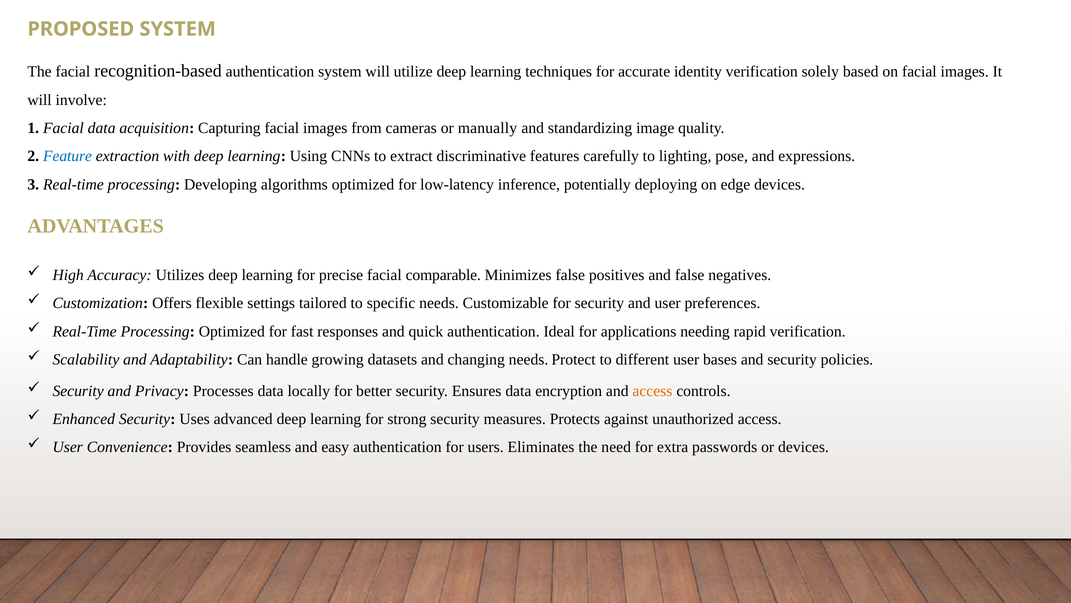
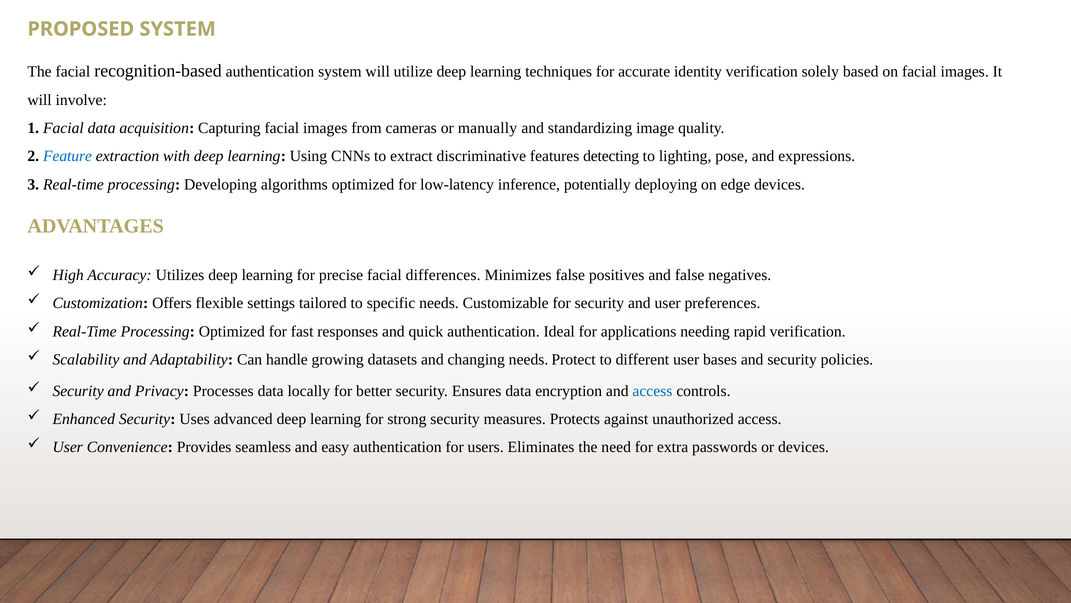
carefully: carefully -> detecting
comparable: comparable -> differences
access at (652, 391) colour: orange -> blue
